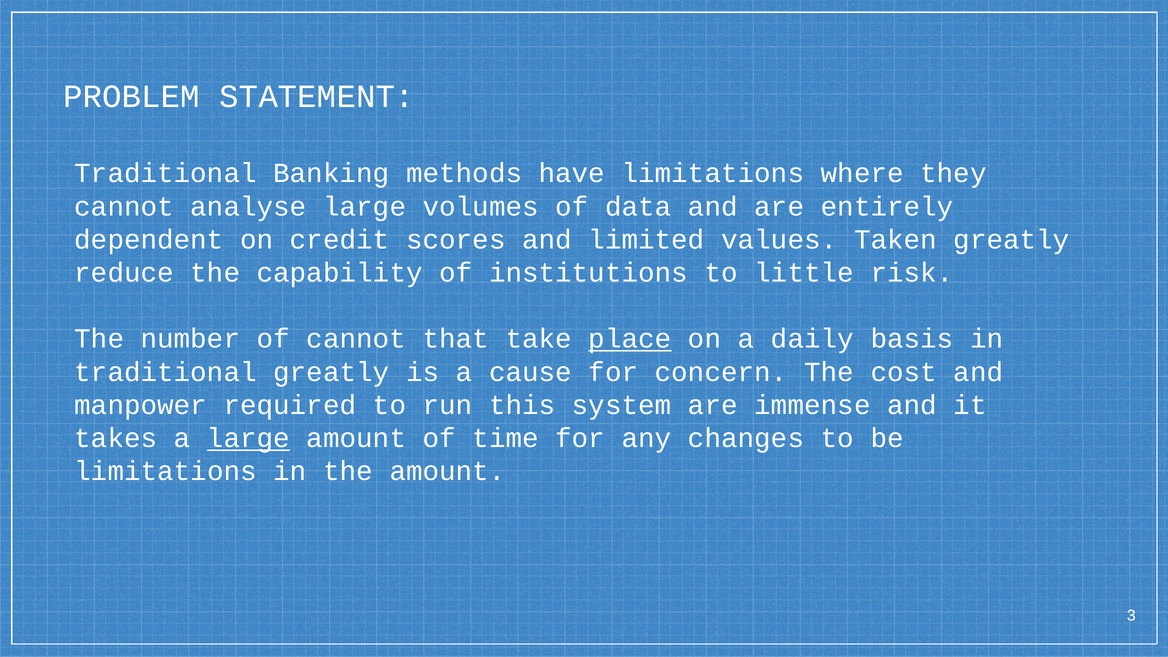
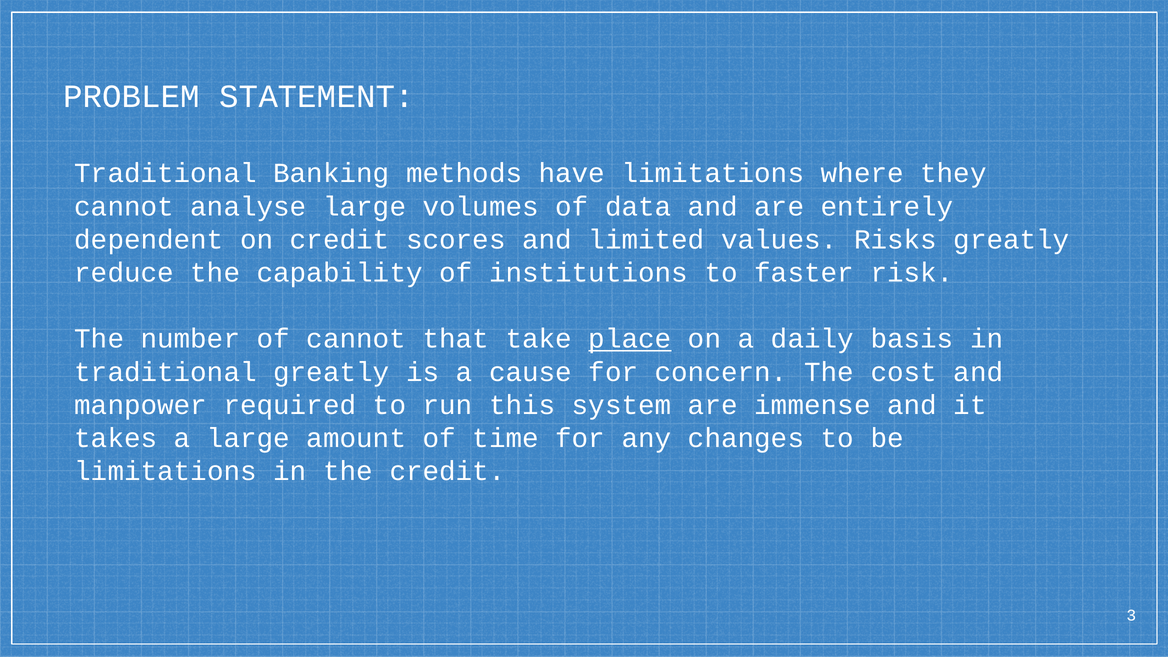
Taken: Taken -> Risks
little: little -> faster
large at (248, 438) underline: present -> none
the amount: amount -> credit
